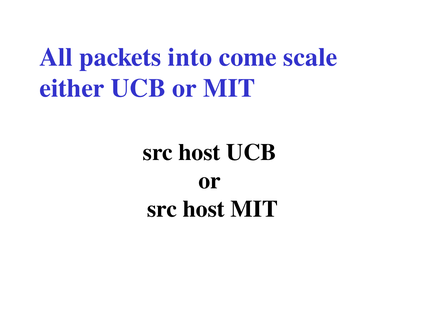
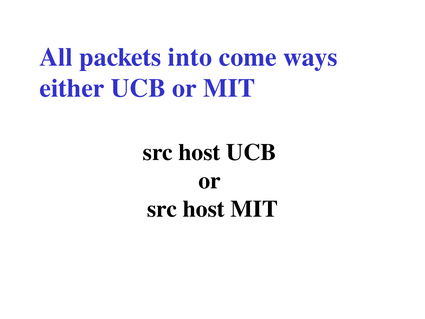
scale: scale -> ways
